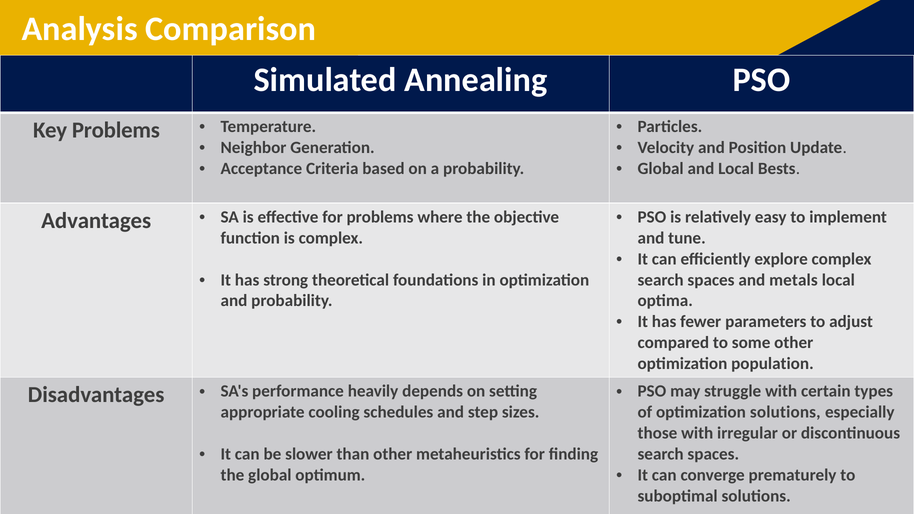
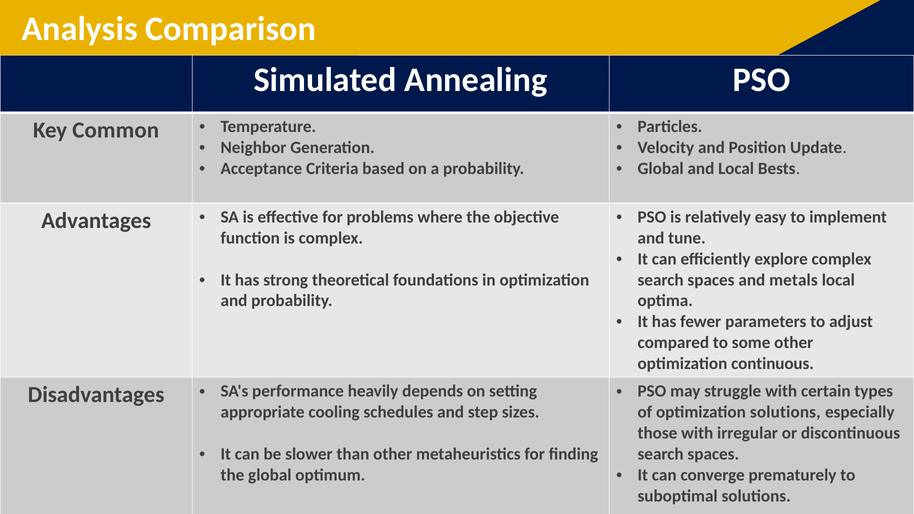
Key Problems: Problems -> Common
optimization population: population -> continuous
